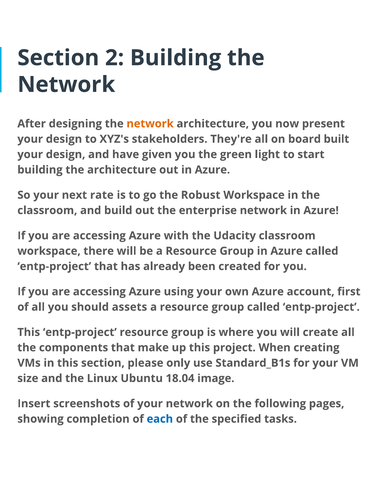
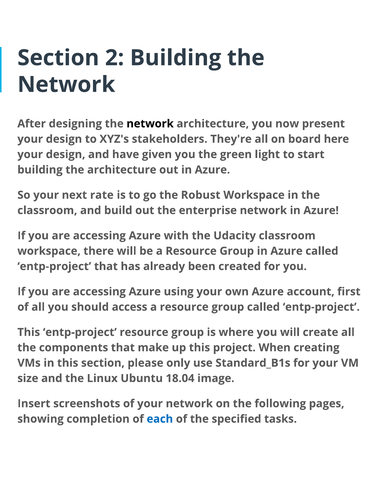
network at (150, 124) colour: orange -> black
built: built -> here
assets: assets -> access
